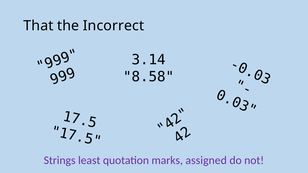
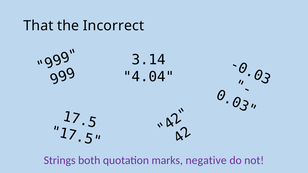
8.58: 8.58 -> 4.04
least: least -> both
assigned: assigned -> negative
